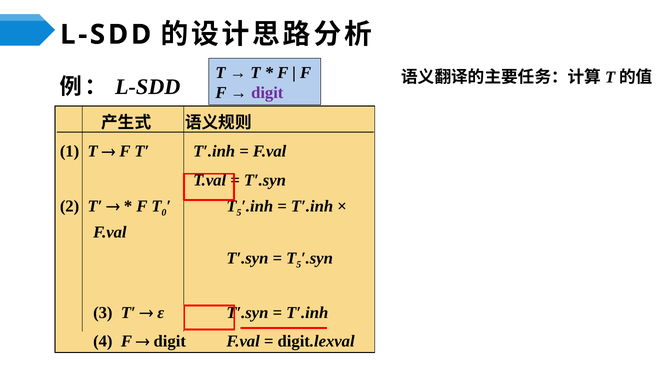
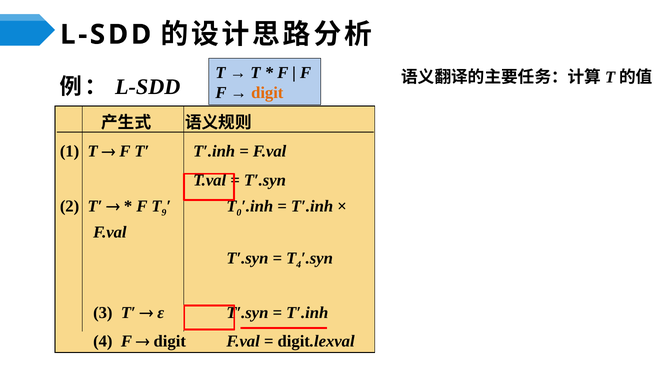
digit at (267, 93) colour: purple -> orange
0: 0 -> 9
5 at (239, 212): 5 -> 0
5 at (299, 264): 5 -> 4
